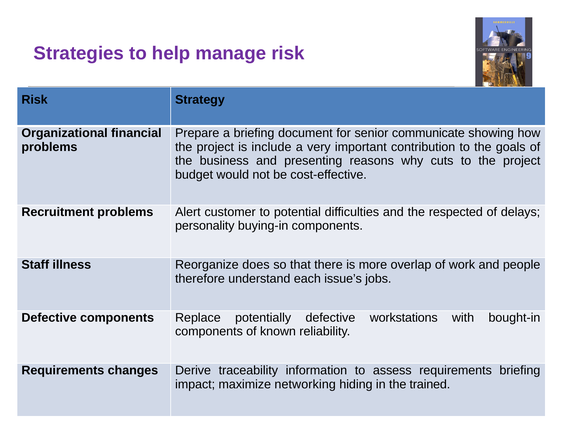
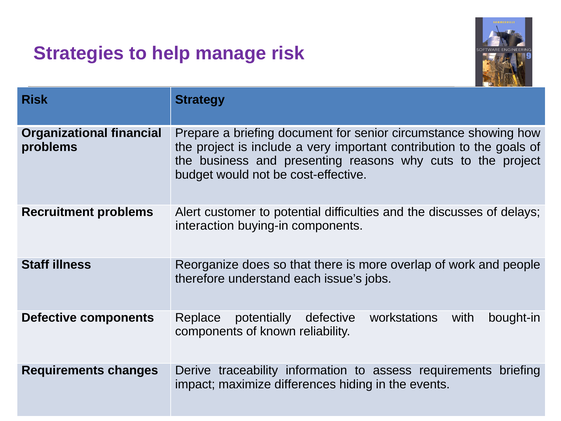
communicate: communicate -> circumstance
respected: respected -> discusses
personality: personality -> interaction
networking: networking -> differences
trained: trained -> events
